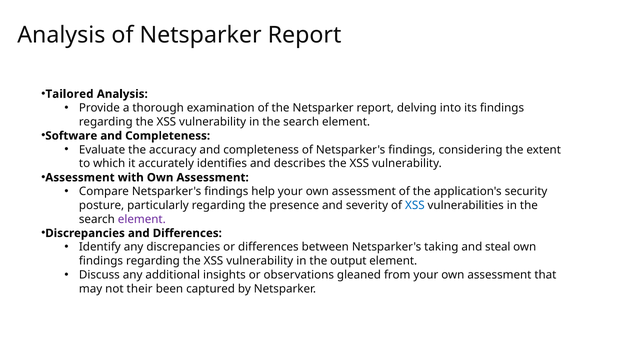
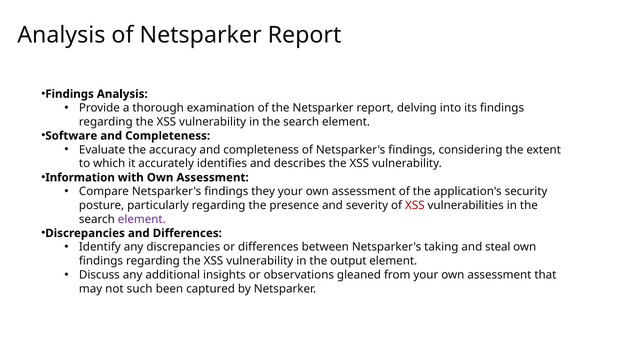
Tailored at (69, 94): Tailored -> Findings
Assessment at (80, 178): Assessment -> Information
help: help -> they
XSS at (415, 205) colour: blue -> red
their: their -> such
